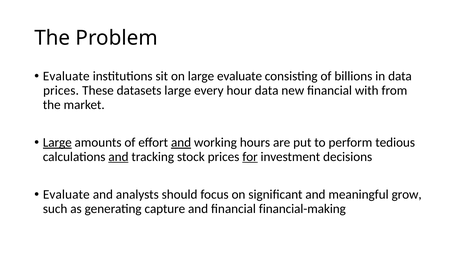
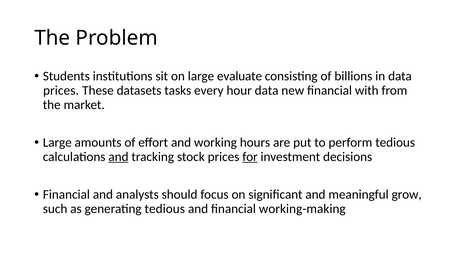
Evaluate at (66, 76): Evaluate -> Students
datasets large: large -> tasks
Large at (57, 142) underline: present -> none
and at (181, 142) underline: present -> none
Evaluate at (66, 194): Evaluate -> Financial
generating capture: capture -> tedious
financial-making: financial-making -> working-making
